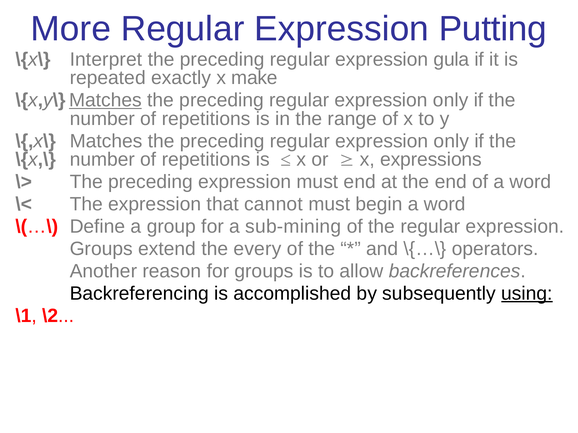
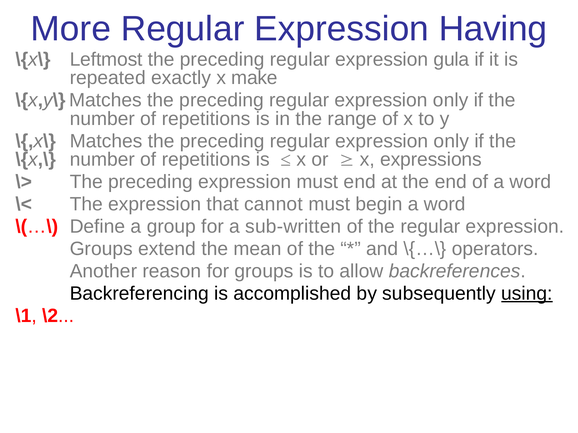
Putting: Putting -> Having
Interpret: Interpret -> Leftmost
Matches at (105, 100) underline: present -> none
sub-mining: sub-mining -> sub-written
every: every -> mean
